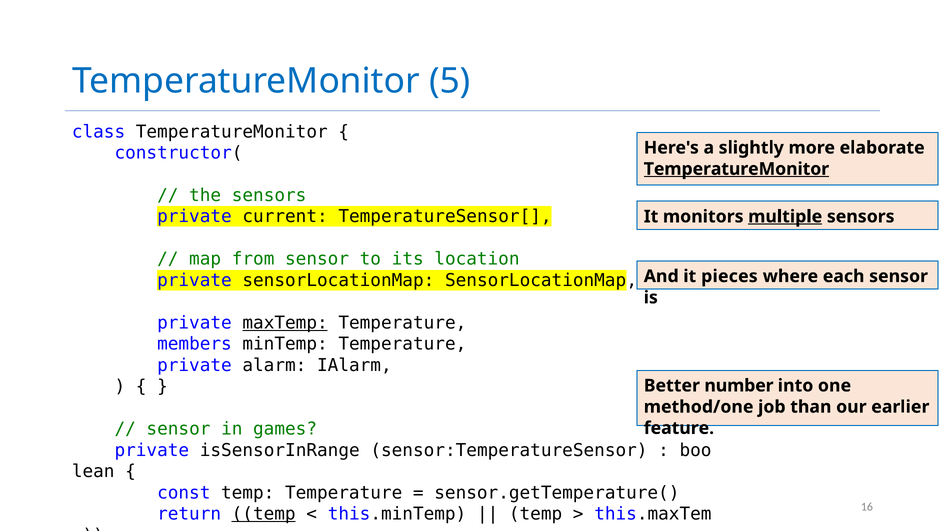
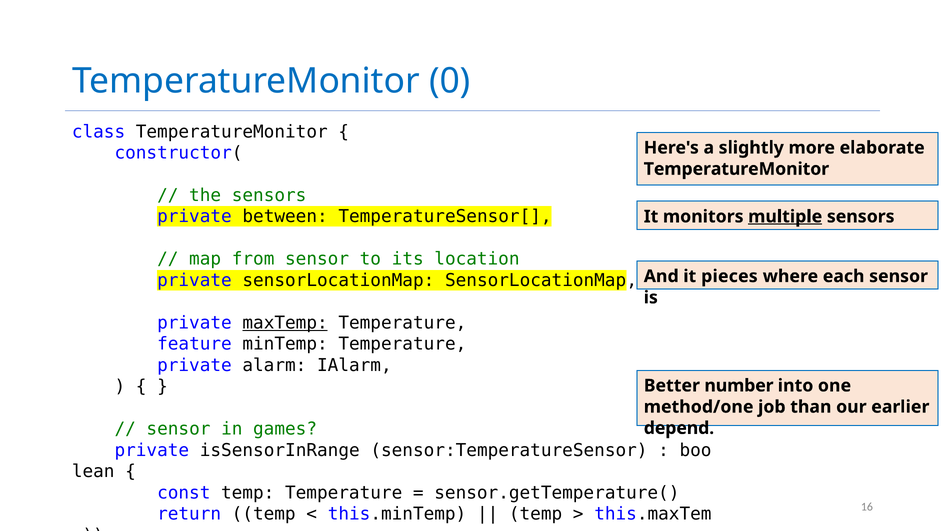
5: 5 -> 0
TemperatureMonitor at (736, 169) underline: present -> none
current: current -> between
members: members -> feature
feature: feature -> depend
temp at (264, 515) underline: present -> none
